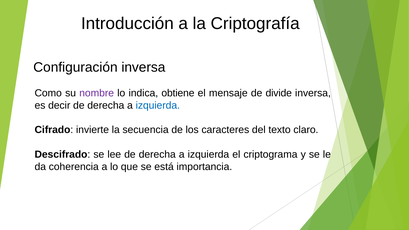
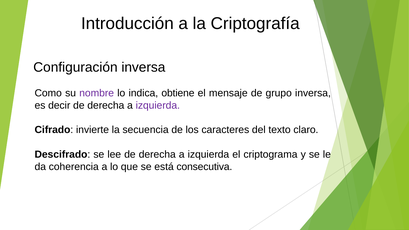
divide: divide -> grupo
izquierda at (158, 105) colour: blue -> purple
importancia: importancia -> consecutiva
